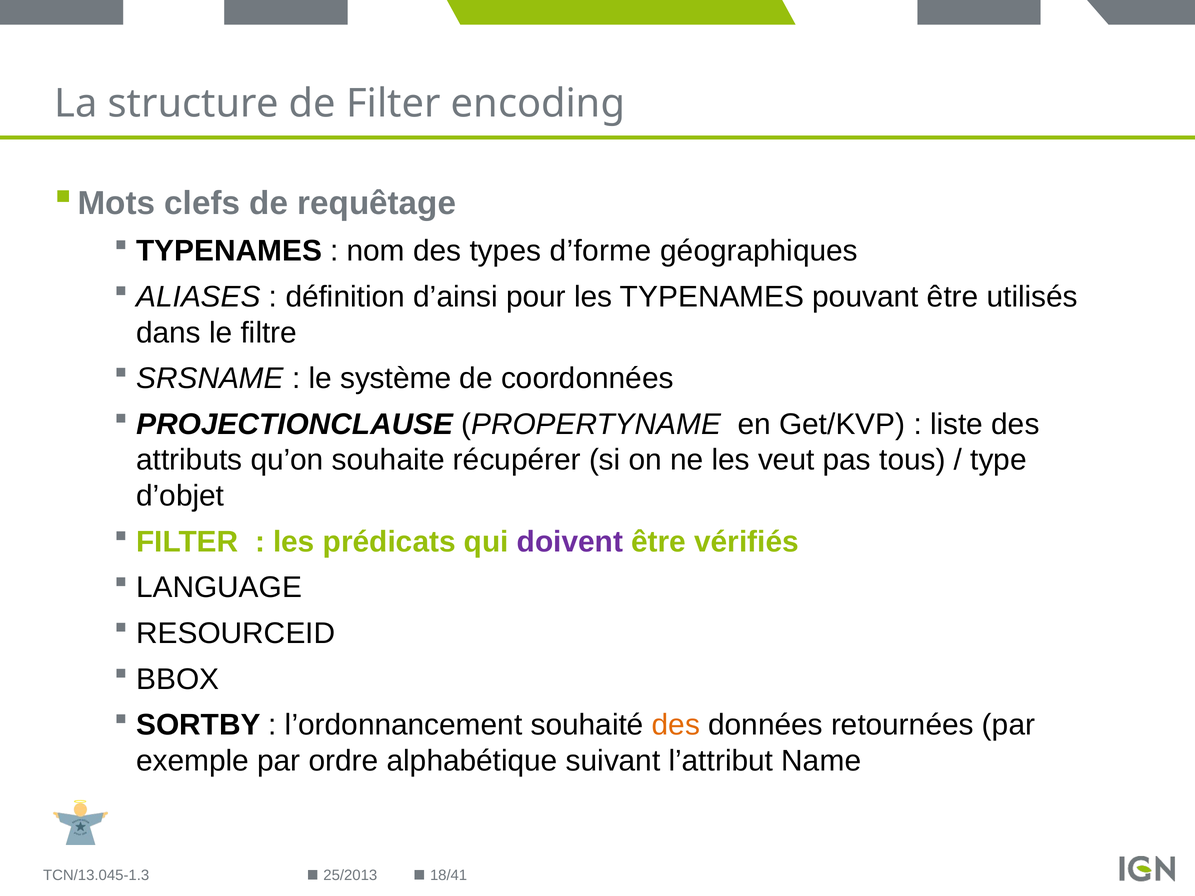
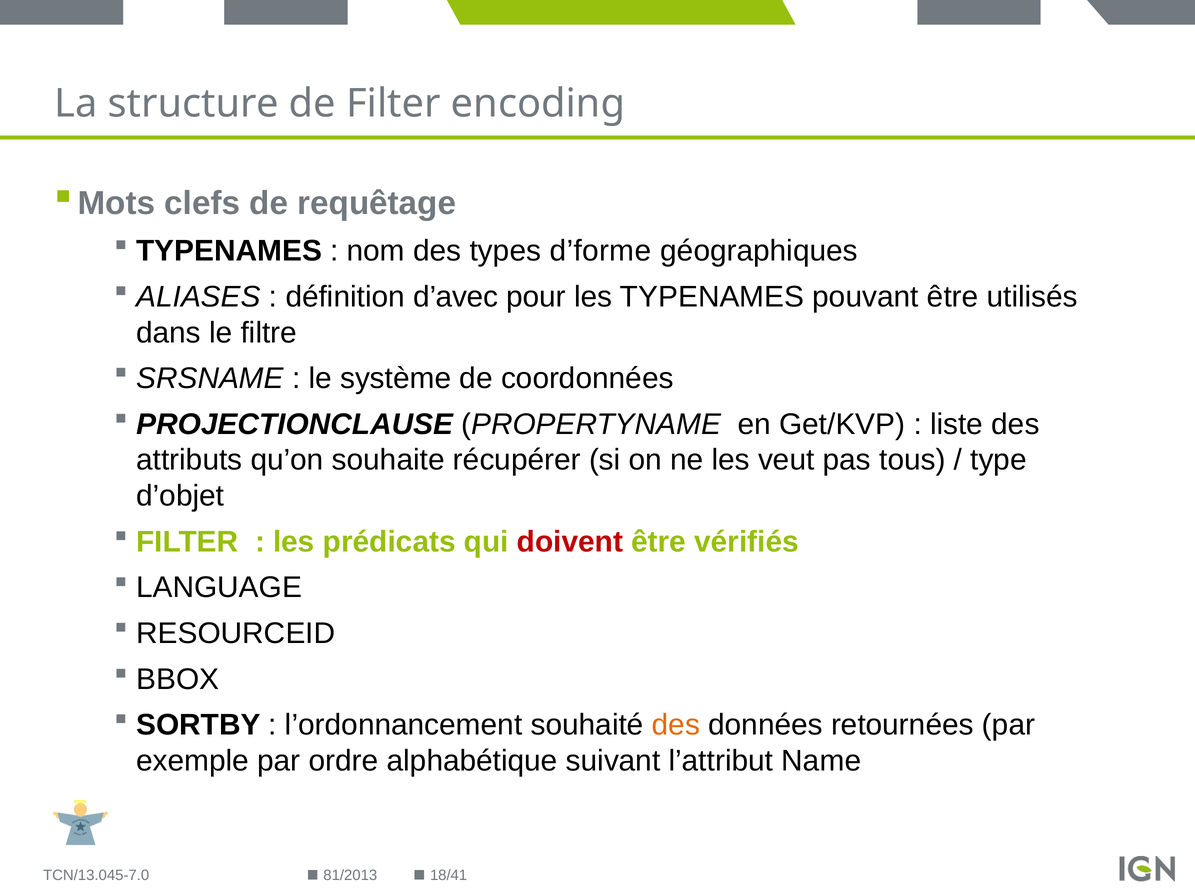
d’ainsi: d’ainsi -> d’avec
doivent colour: purple -> red
TCN/13.045-1.3: TCN/13.045-1.3 -> TCN/13.045-7.0
25/2013: 25/2013 -> 81/2013
